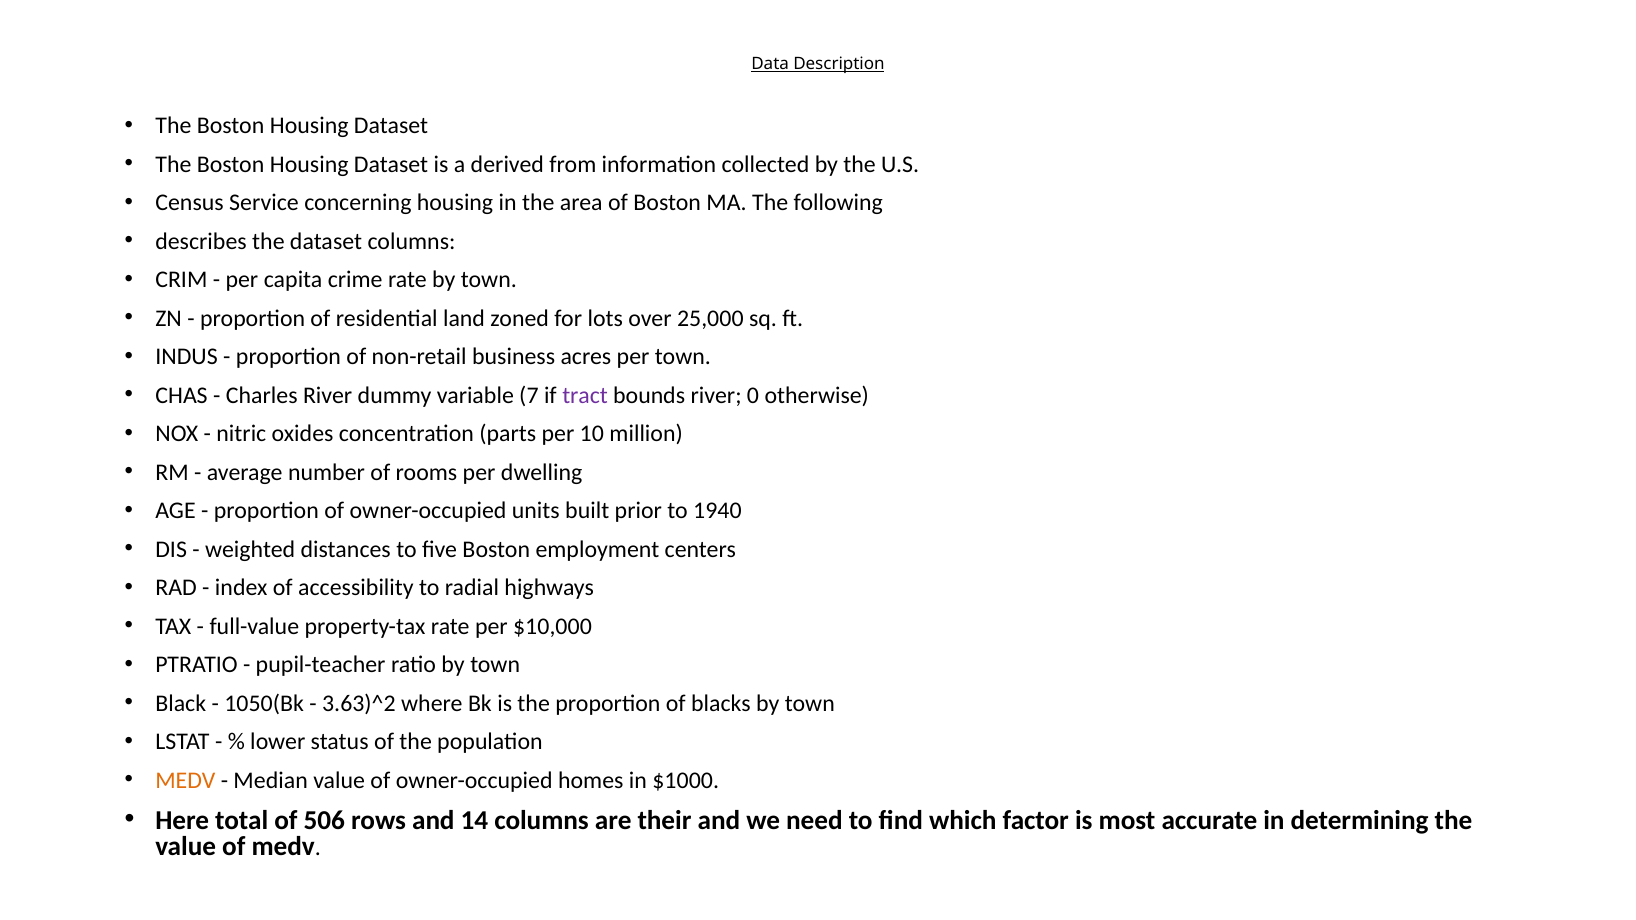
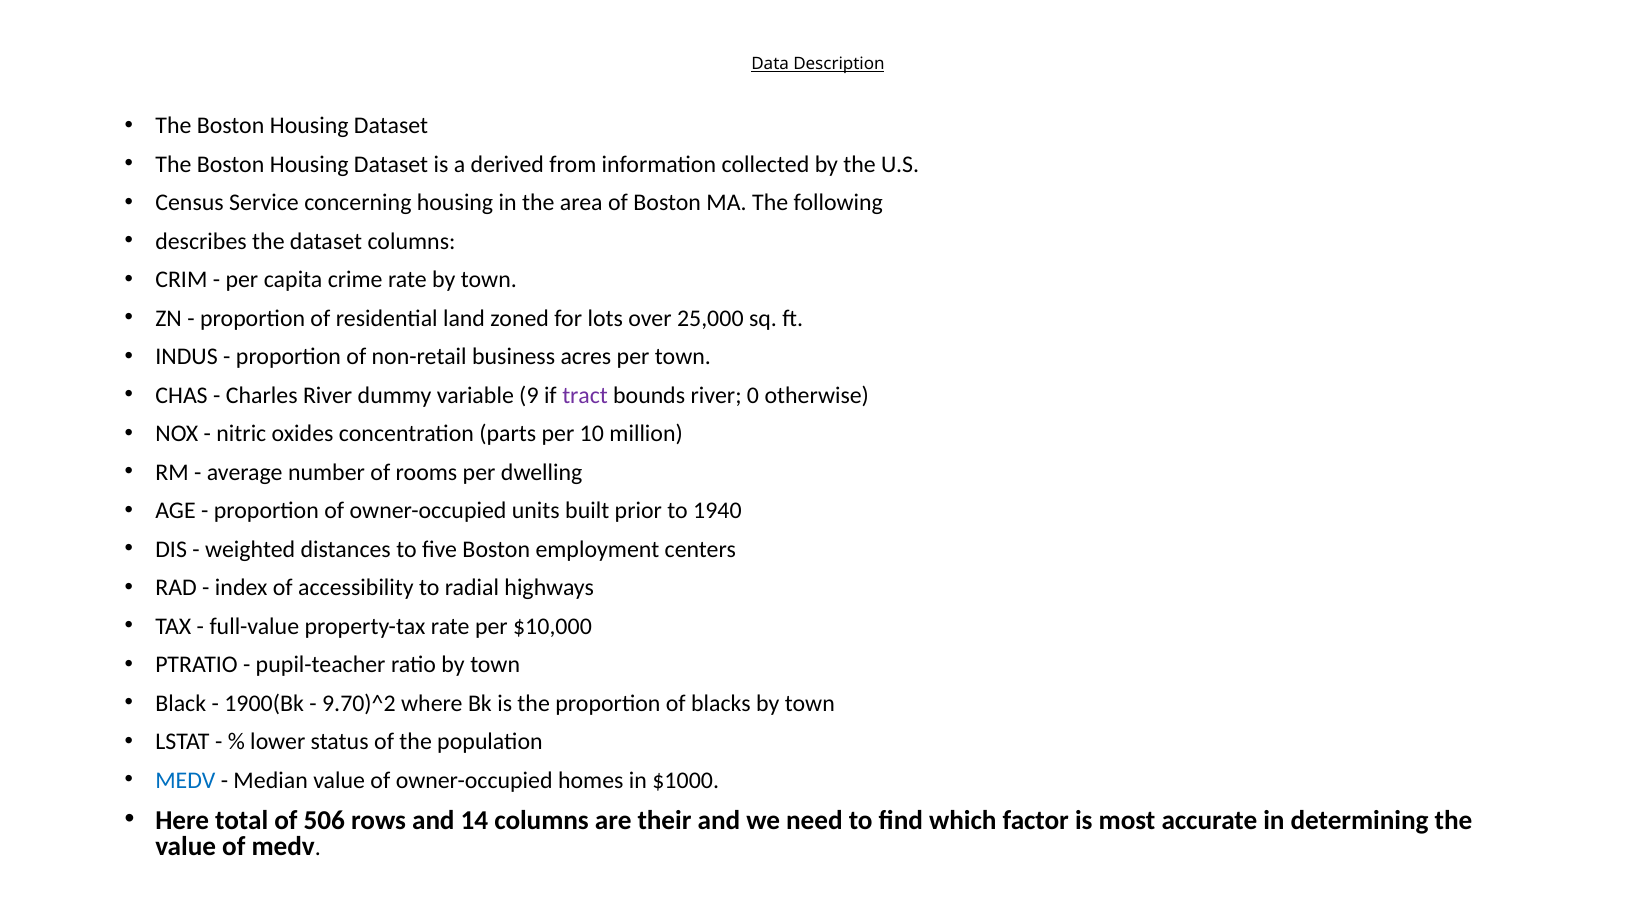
7: 7 -> 9
1050(Bk: 1050(Bk -> 1900(Bk
3.63)^2: 3.63)^2 -> 9.70)^2
MEDV at (185, 780) colour: orange -> blue
